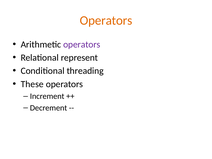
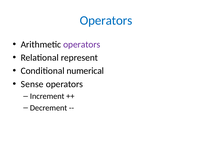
Operators at (106, 21) colour: orange -> blue
threading: threading -> numerical
These: These -> Sense
